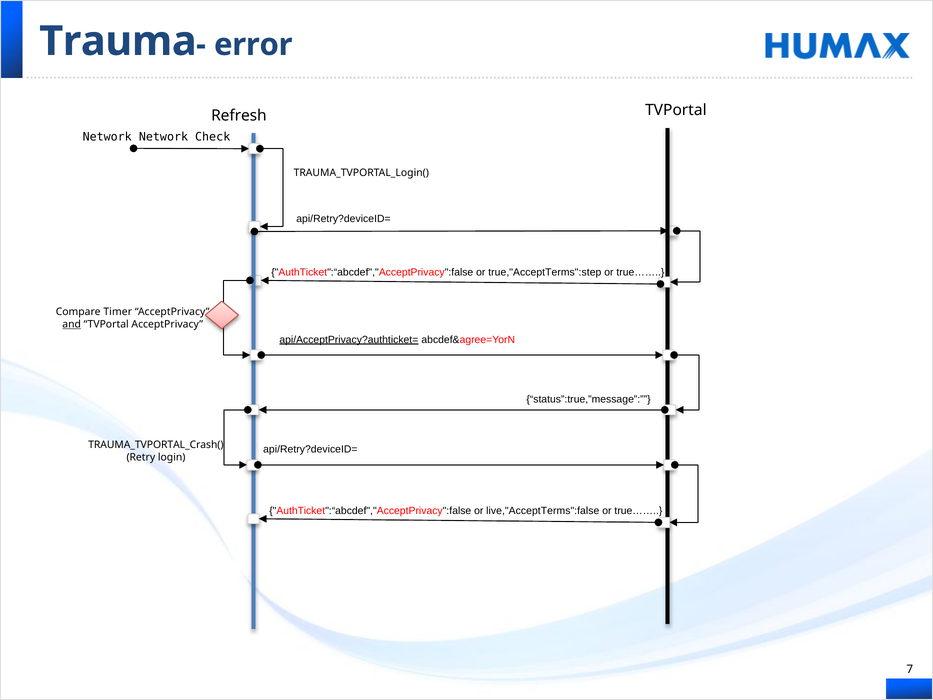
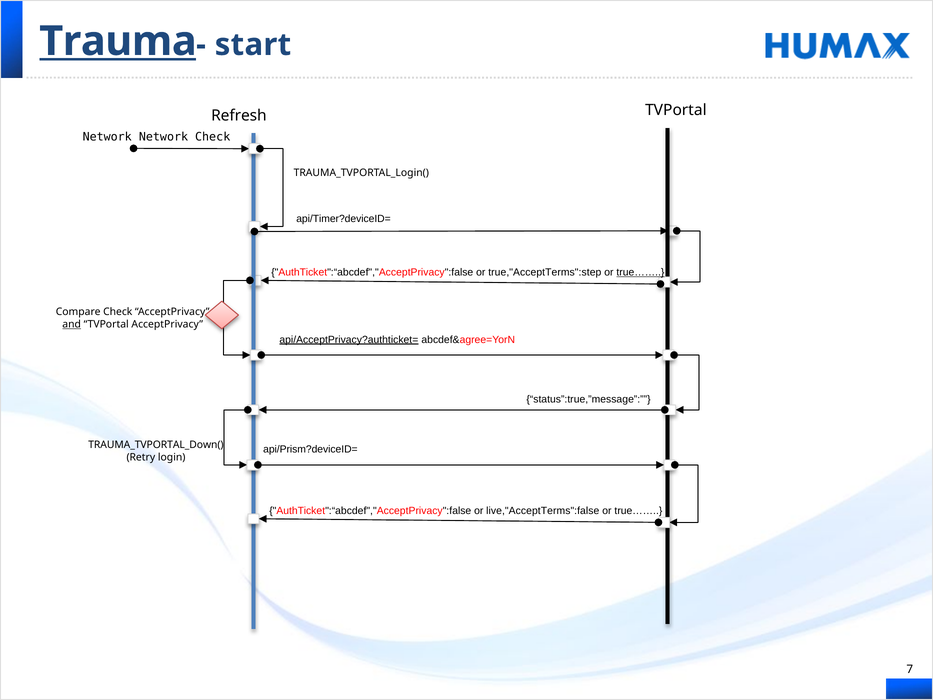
Trauma underline: none -> present
error: error -> start
api/Retry?deviceID= at (343, 219): api/Retry?deviceID= -> api/Timer?deviceID=
true…… at (640, 272) underline: none -> present
Compare Timer: Timer -> Check
TRAUMA_TVPORTAL_Crash(: TRAUMA_TVPORTAL_Crash( -> TRAUMA_TVPORTAL_Down(
api/Retry?deviceID= at (310, 449): api/Retry?deviceID= -> api/Prism?deviceID=
